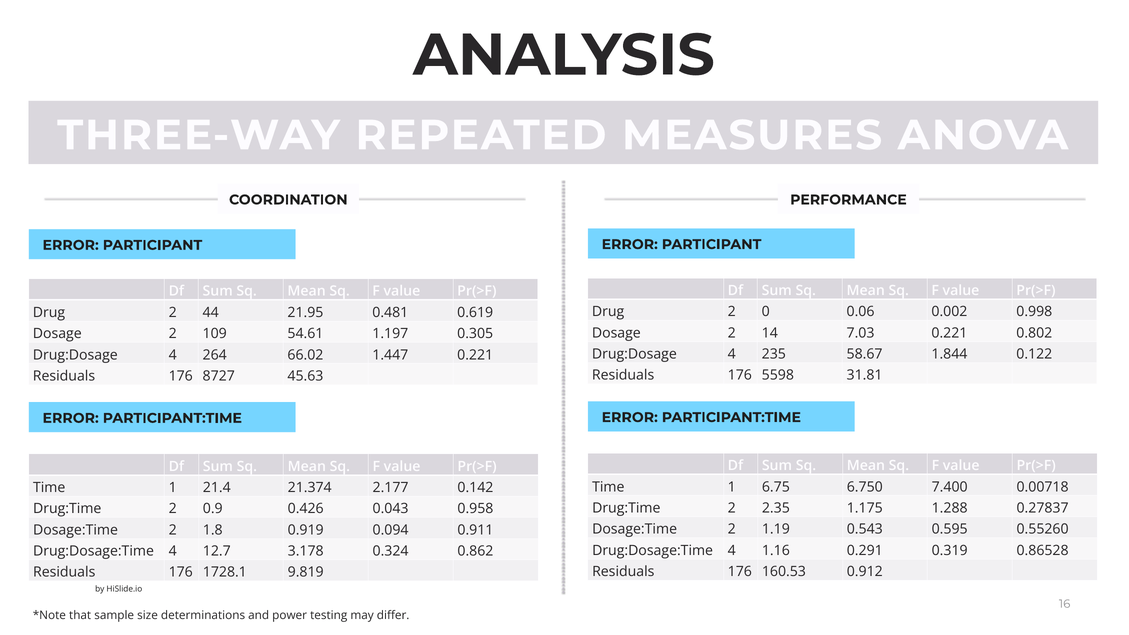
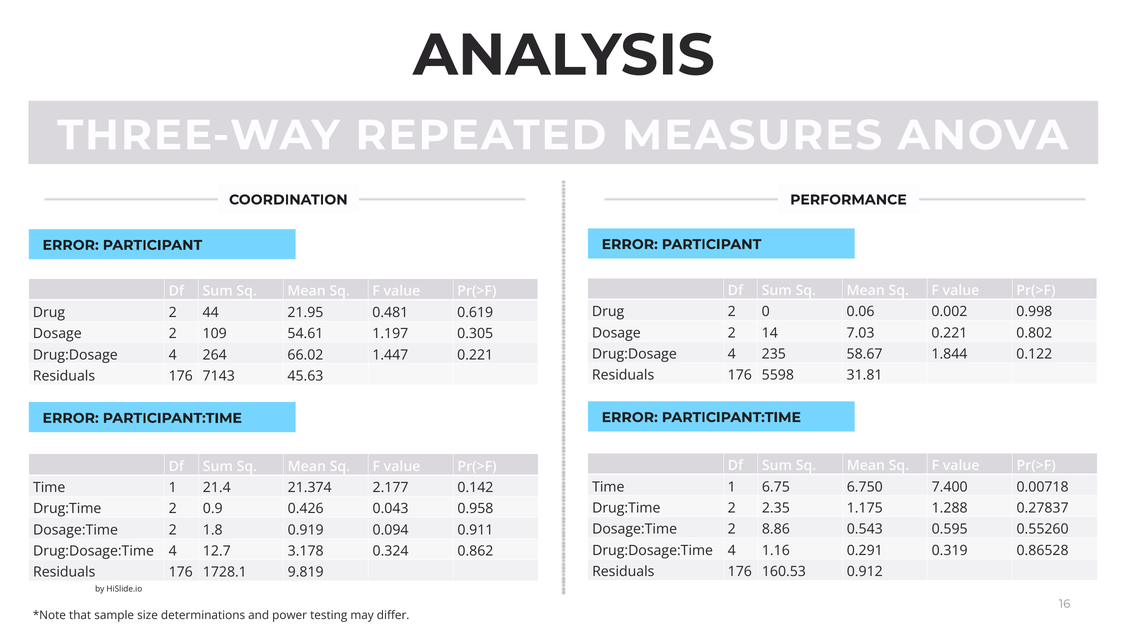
8727: 8727 -> 7143
1.19: 1.19 -> 8.86
